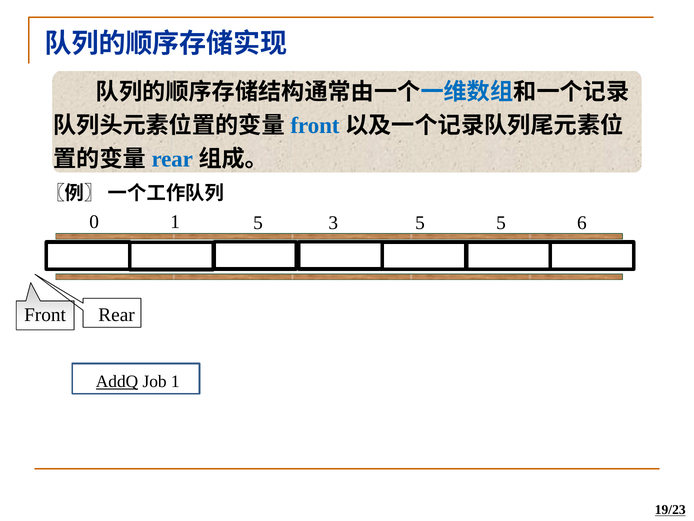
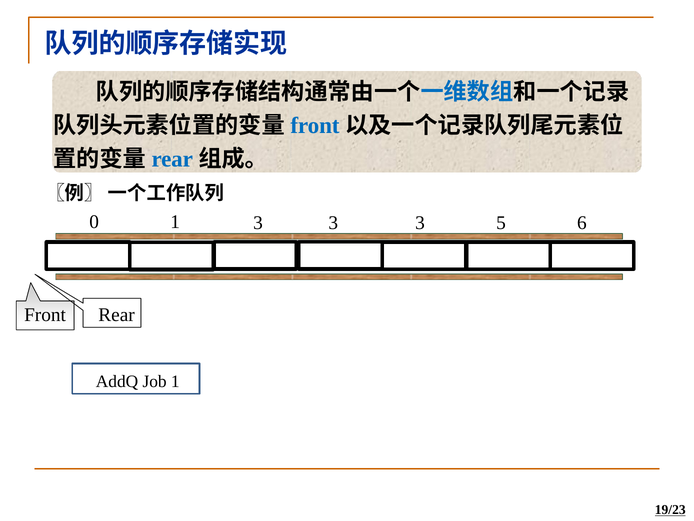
1 5: 5 -> 3
5 at (420, 223): 5 -> 3
AddQ underline: present -> none
